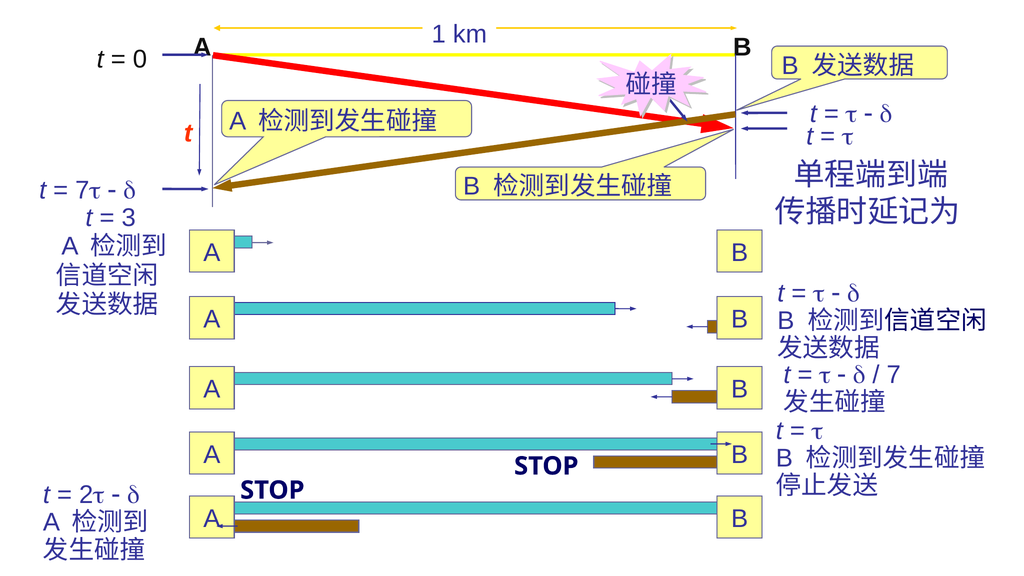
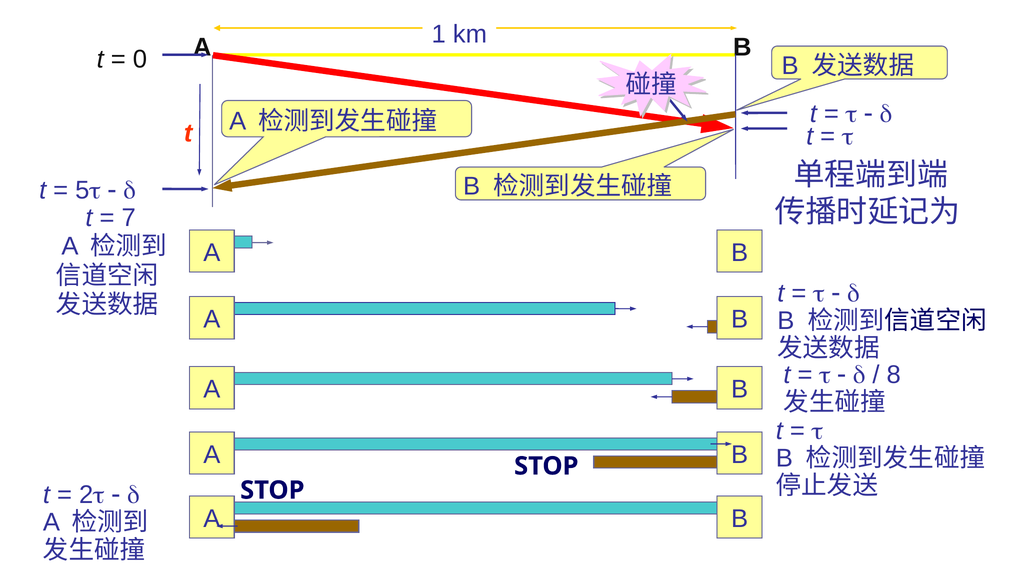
7 at (82, 190): 7 -> 5
3: 3 -> 7
7 at (894, 375): 7 -> 8
